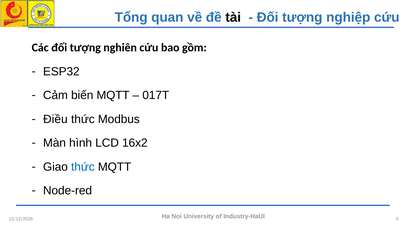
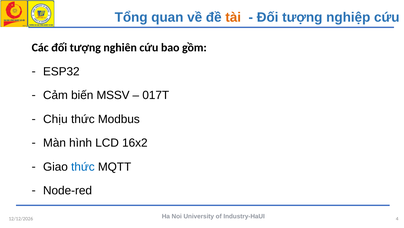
tài colour: black -> orange
biến MQTT: MQTT -> MSSV
Điều: Điều -> Chịu
